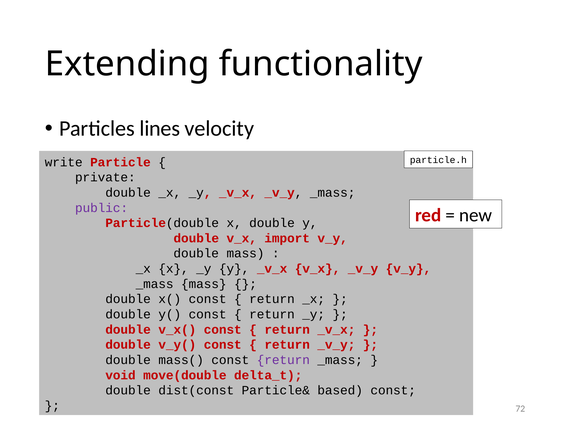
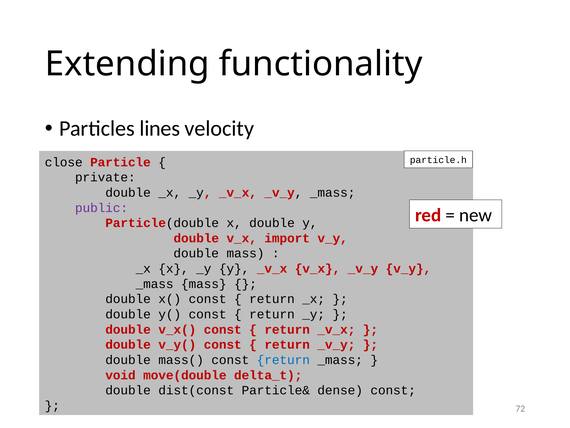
write: write -> close
return at (283, 360) colour: purple -> blue
based: based -> dense
